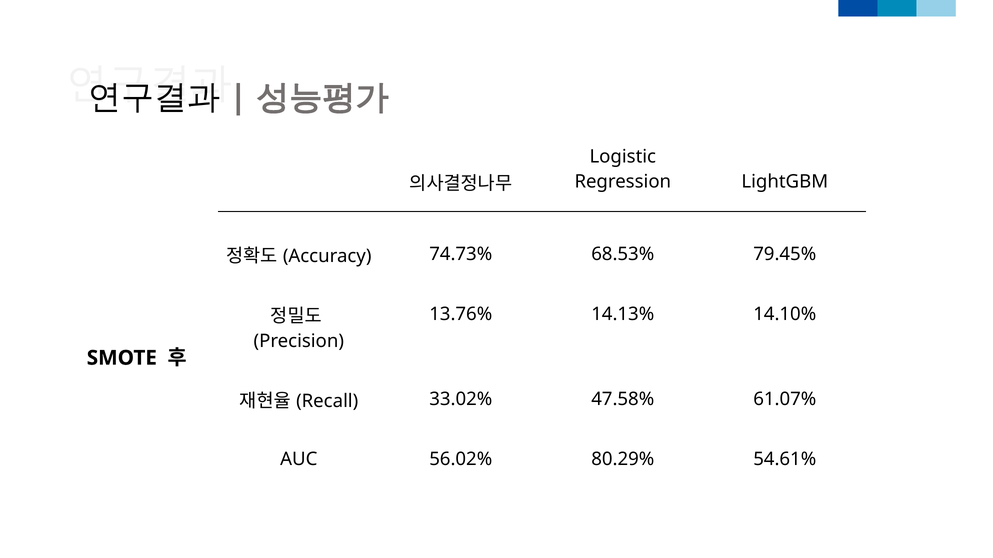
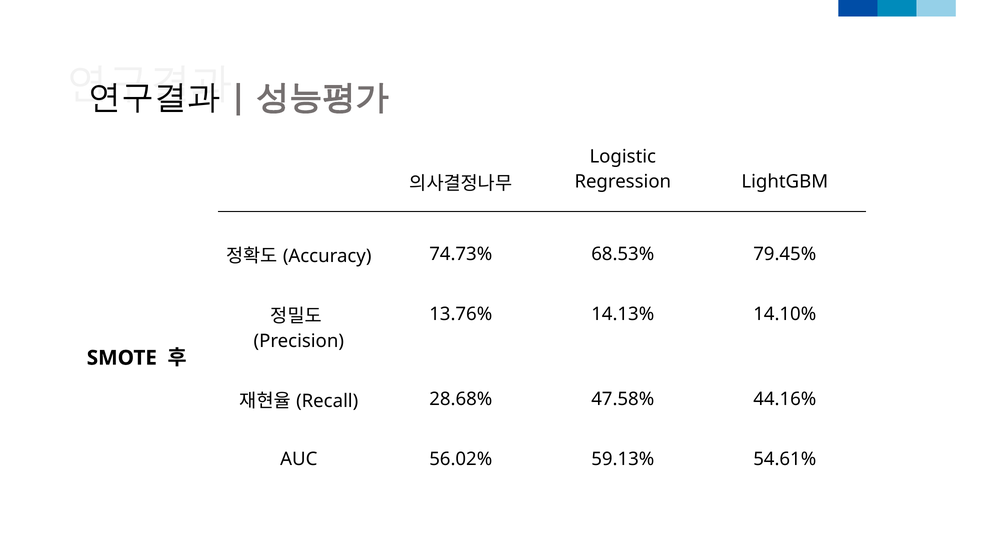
33.02%: 33.02% -> 28.68%
61.07%: 61.07% -> 44.16%
80.29%: 80.29% -> 59.13%
